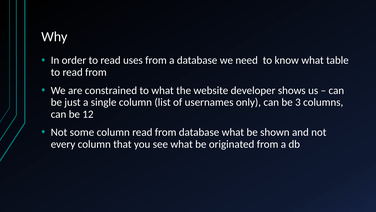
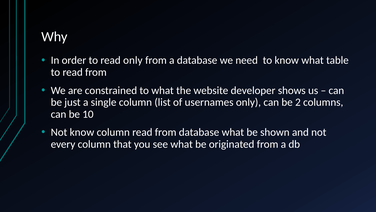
read uses: uses -> only
3: 3 -> 2
12: 12 -> 10
Not some: some -> know
